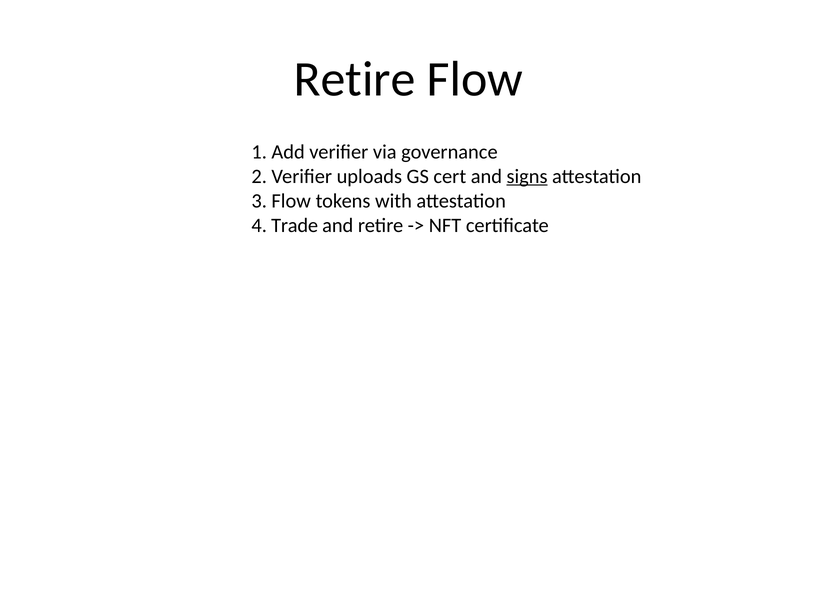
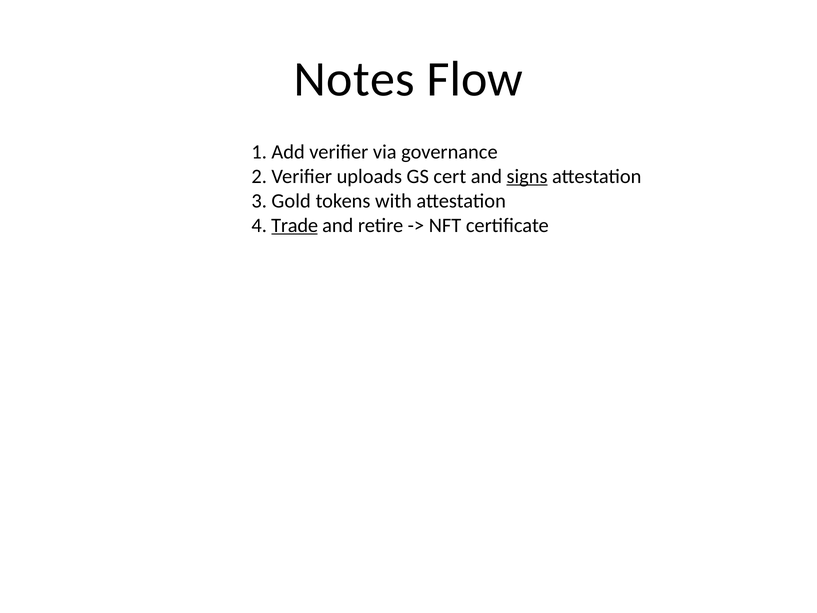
Retire at (355, 79): Retire -> Notes
3 Flow: Flow -> Gold
Trade underline: none -> present
